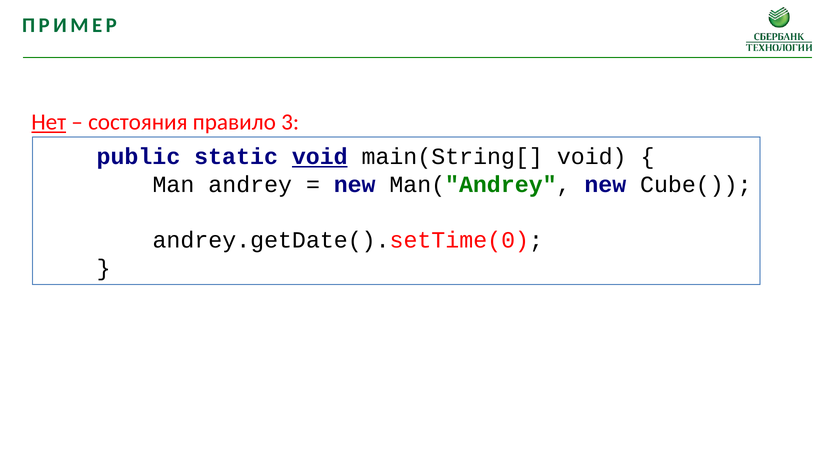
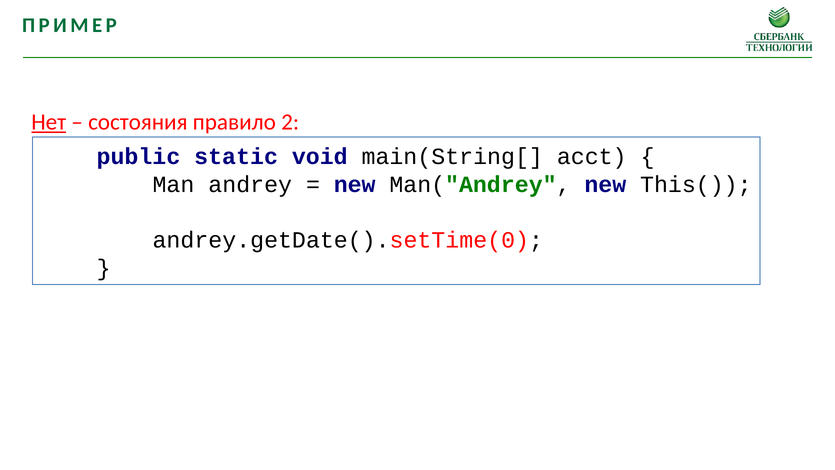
3: 3 -> 2
void at (320, 157) underline: present -> none
main(String[ void: void -> acct
Cube(: Cube( -> This(
